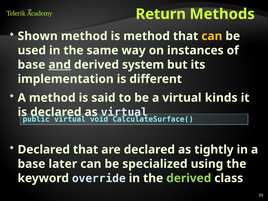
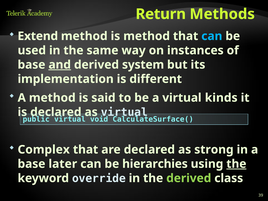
Shown: Shown -> Extend
can at (212, 36) colour: yellow -> light blue
Declared at (44, 150): Declared -> Complex
tightly: tightly -> strong
specialized: specialized -> hierarchies
the at (236, 164) underline: none -> present
